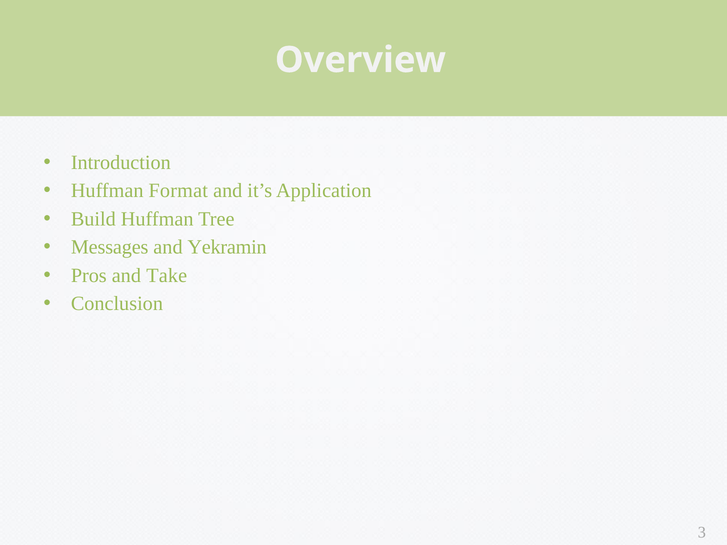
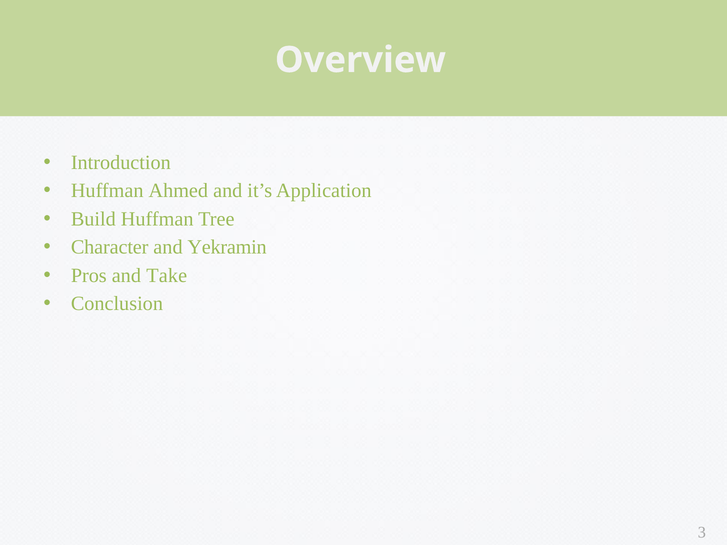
Format: Format -> Ahmed
Messages: Messages -> Character
